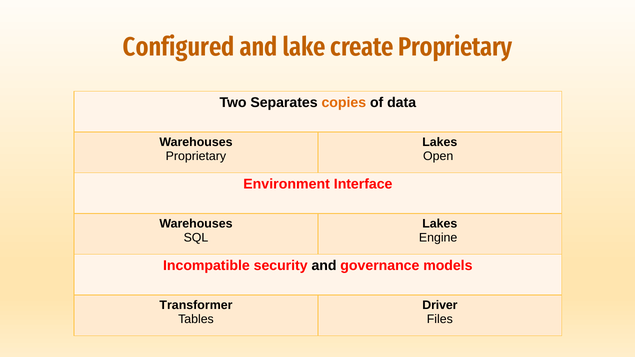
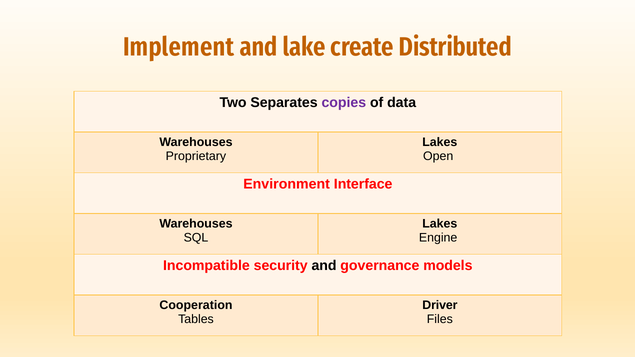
Configured: Configured -> Implement
create Proprietary: Proprietary -> Distributed
copies colour: orange -> purple
Transformer: Transformer -> Cooperation
